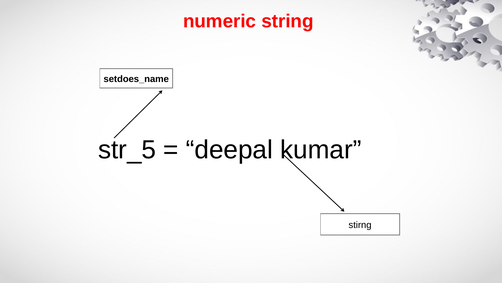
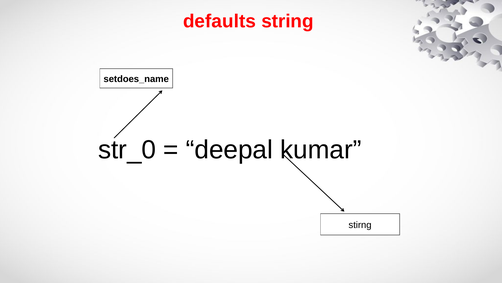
numeric: numeric -> defaults
str_5: str_5 -> str_0
